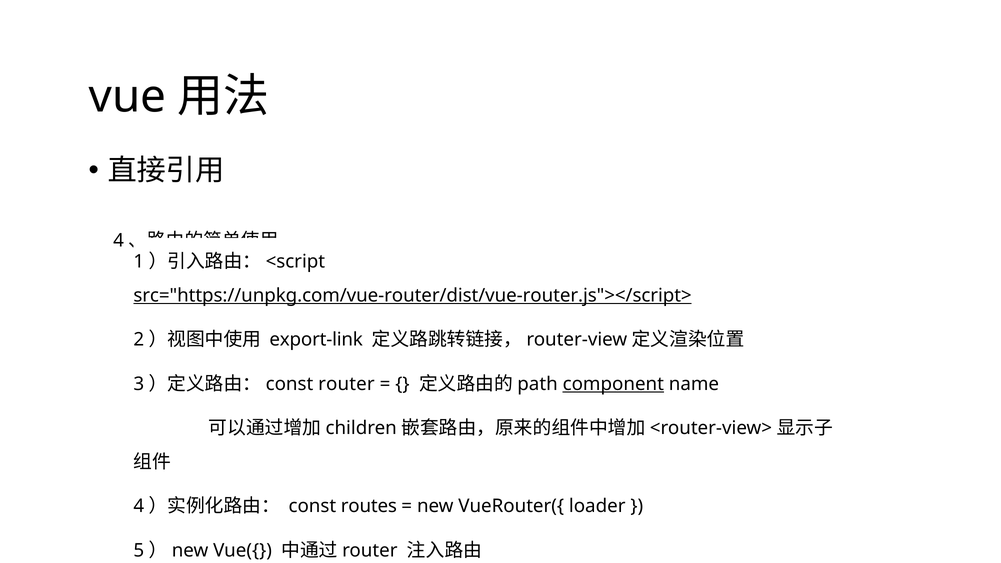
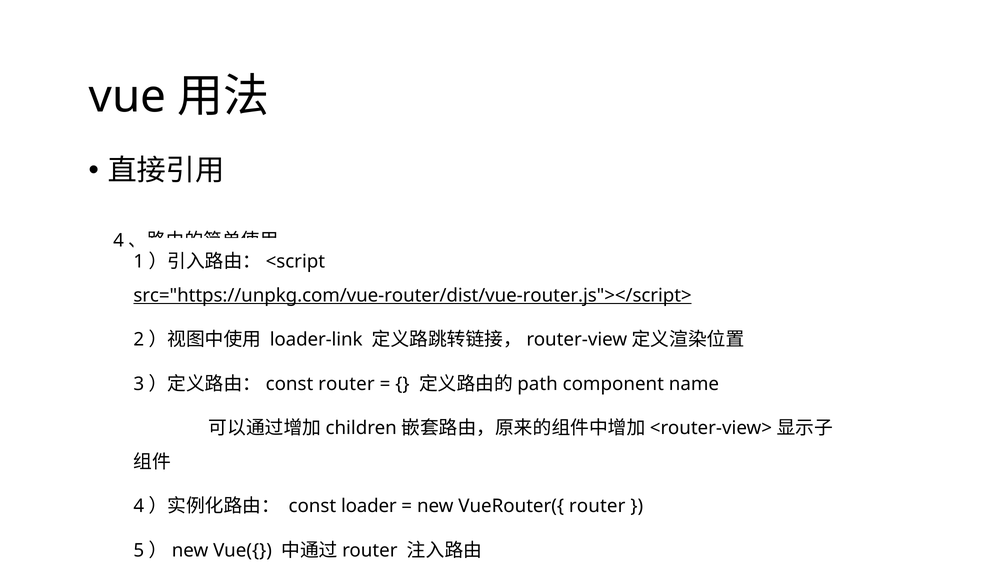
export-link: export-link -> loader-link
component underline: present -> none
routes: routes -> loader
VueRouter({ loader: loader -> router
